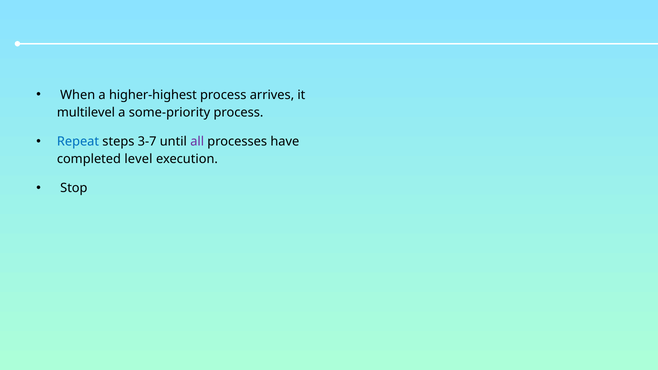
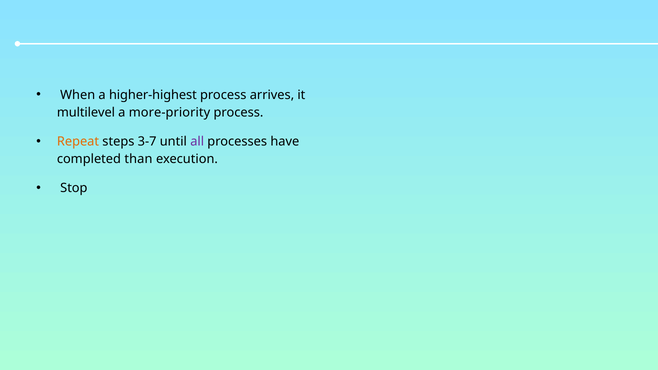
some-priority: some-priority -> more-priority
Repeat colour: blue -> orange
level: level -> than
